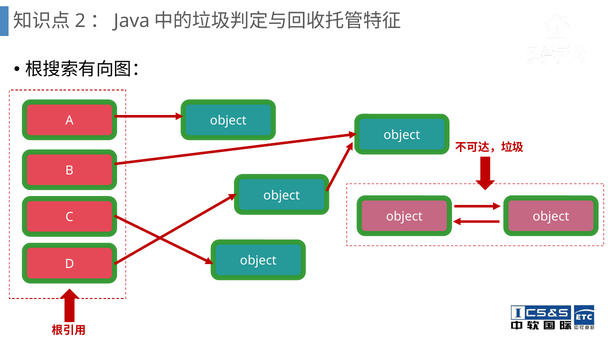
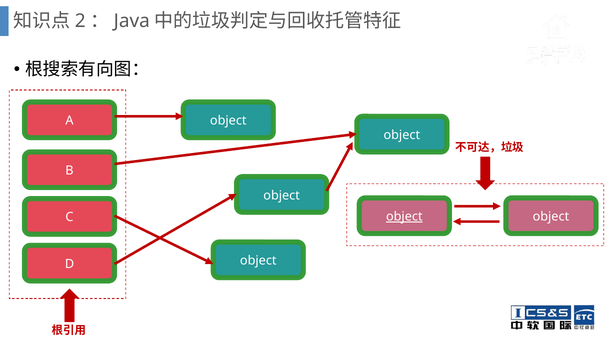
object at (404, 217) underline: none -> present
